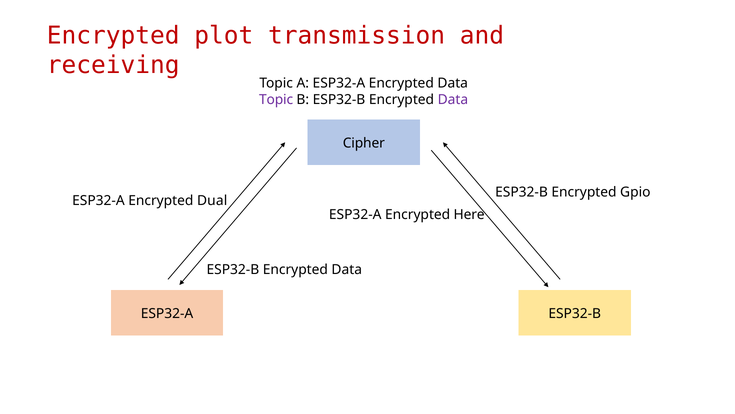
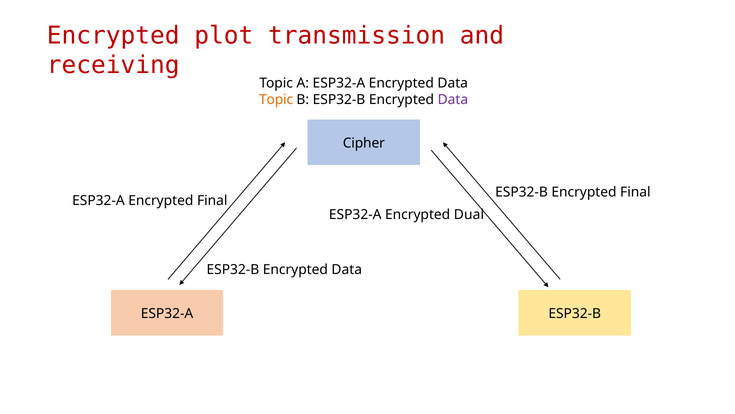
Topic at (276, 99) colour: purple -> orange
ESP32-B Encrypted Gpio: Gpio -> Final
ESP32-A Encrypted Dual: Dual -> Final
Here: Here -> Dual
